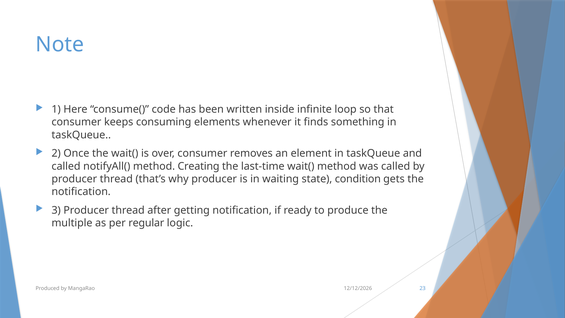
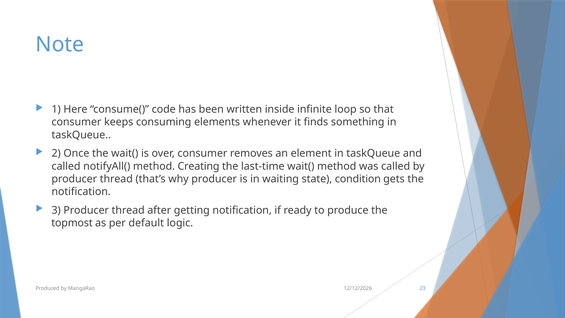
multiple: multiple -> topmost
regular: regular -> default
